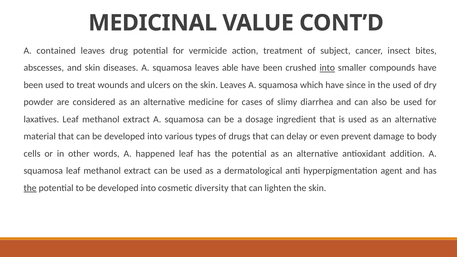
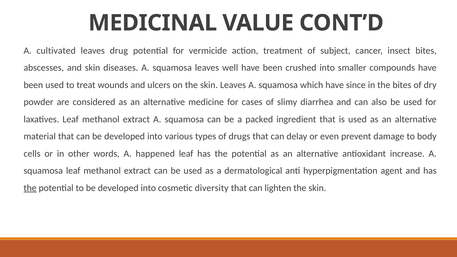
contained: contained -> cultivated
able: able -> well
into at (327, 68) underline: present -> none
the used: used -> bites
dosage: dosage -> packed
addition: addition -> increase
